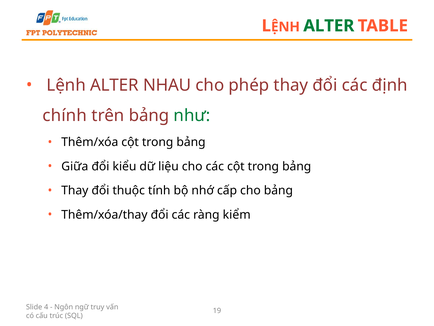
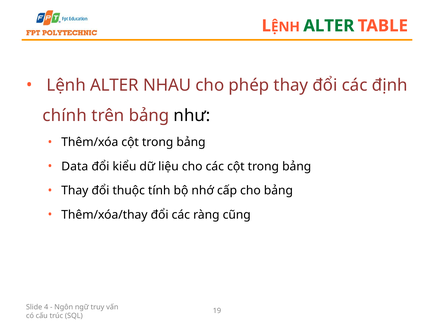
như colour: green -> black
Giữa: Giữa -> Data
kiểm: kiểm -> cũng
